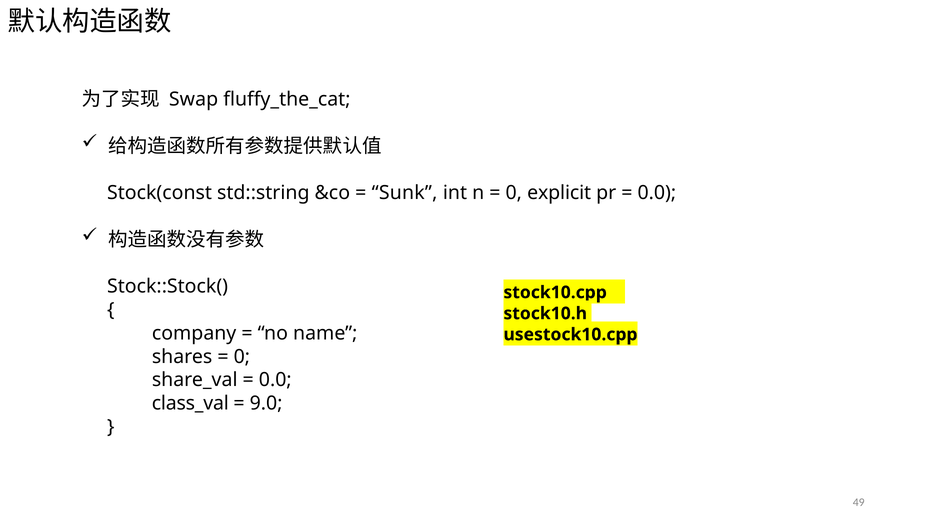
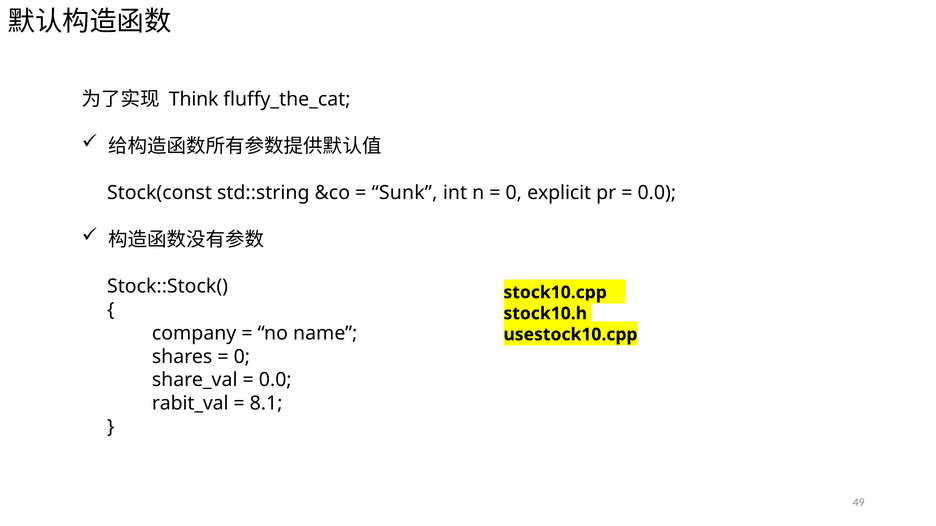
Swap: Swap -> Think
class_val: class_val -> rabit_val
9.0: 9.0 -> 8.1
